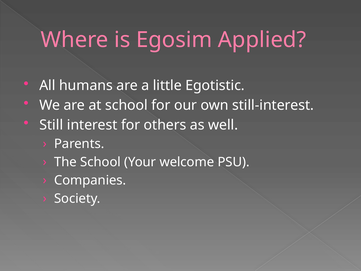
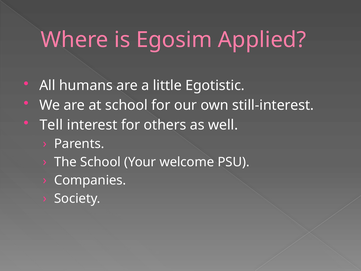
Still: Still -> Tell
